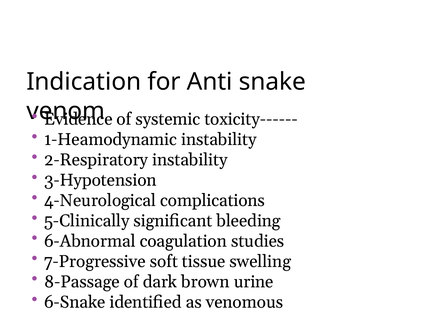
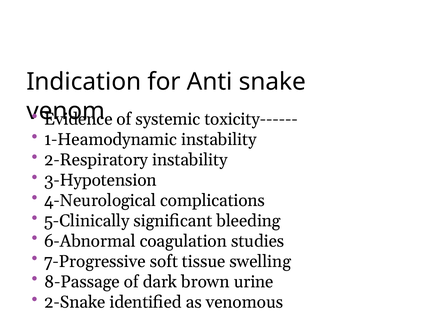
6-Snake: 6-Snake -> 2-Snake
